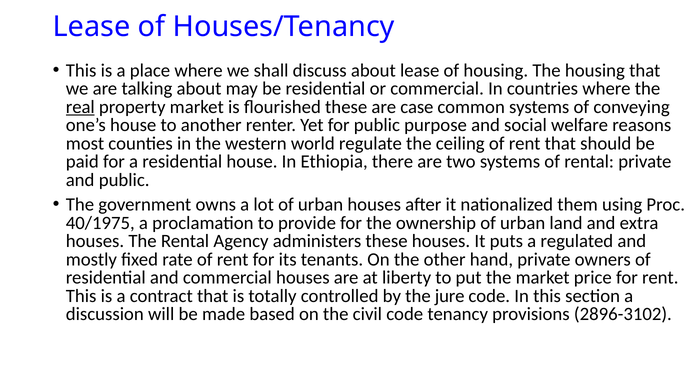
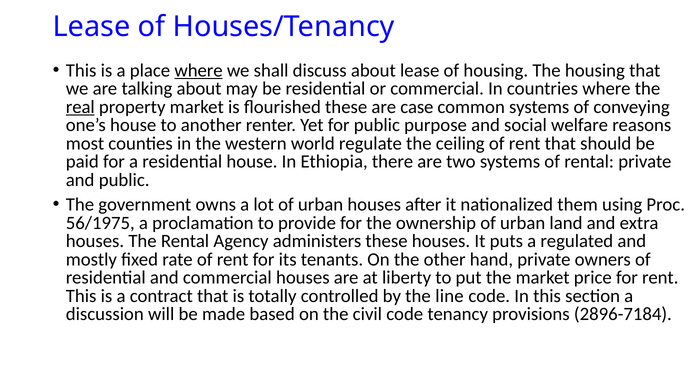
where at (199, 71) underline: none -> present
40/1975: 40/1975 -> 56/1975
jure: jure -> line
2896-3102: 2896-3102 -> 2896-7184
